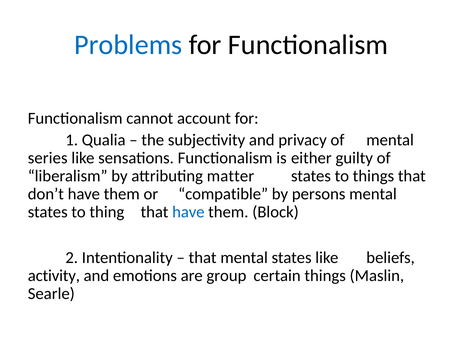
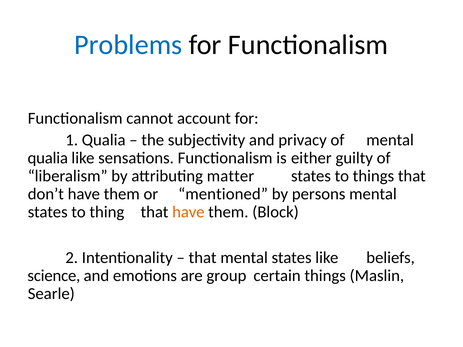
series at (48, 158): series -> qualia
compatible: compatible -> mentioned
have at (188, 212) colour: blue -> orange
activity: activity -> science
